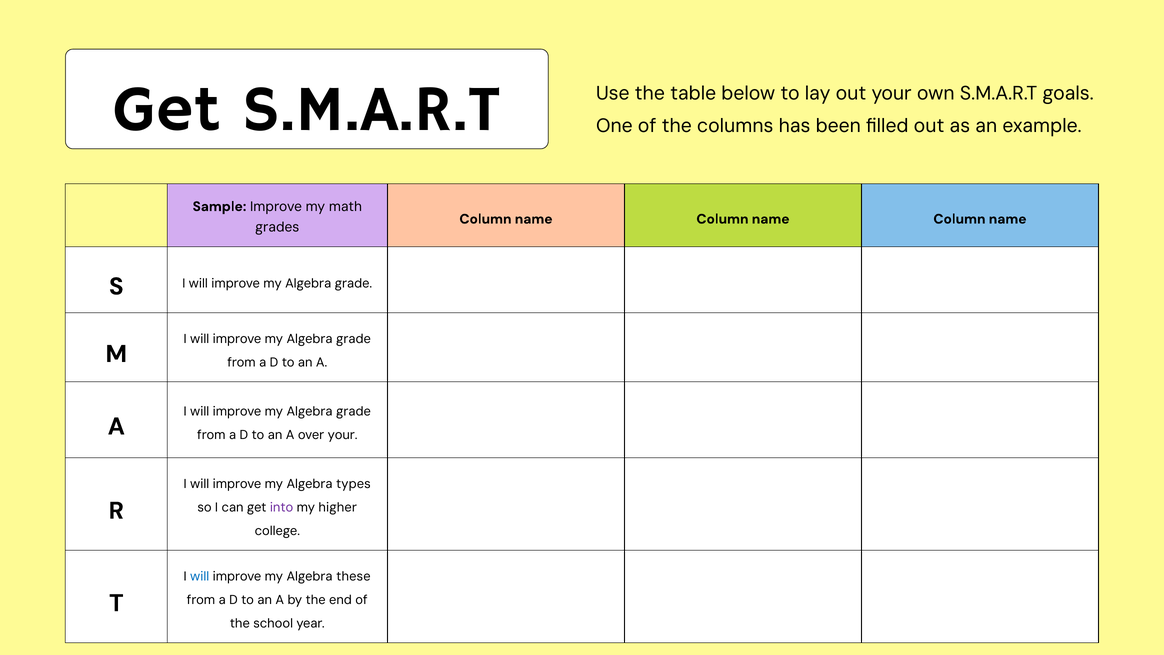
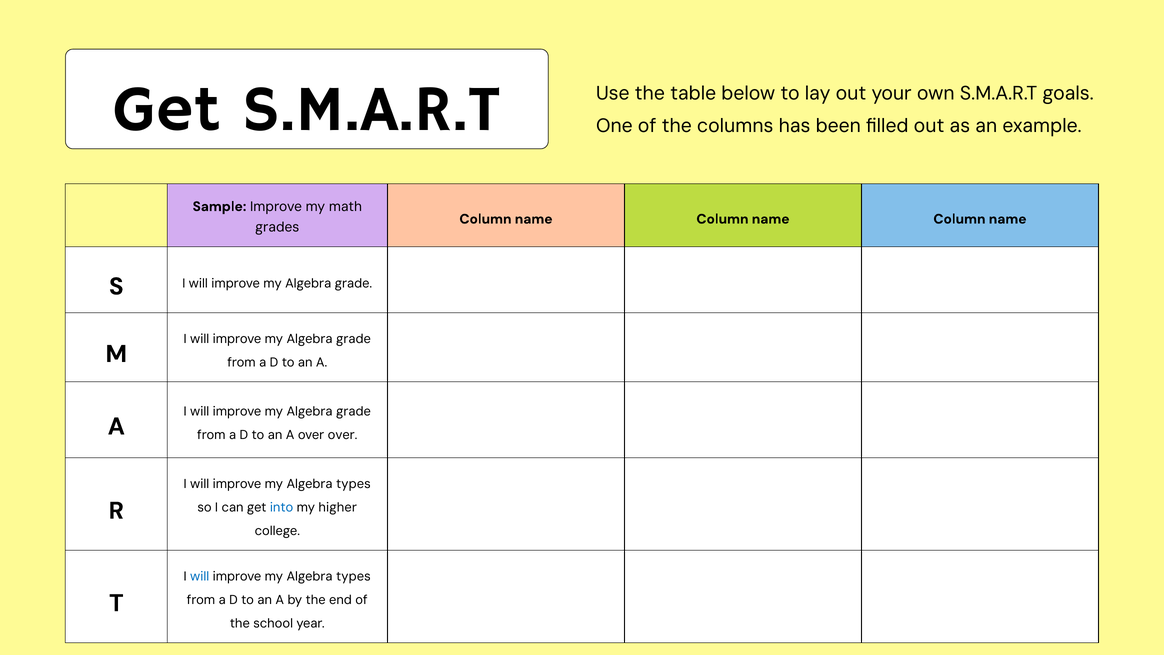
over your: your -> over
into colour: purple -> blue
these at (353, 576): these -> types
